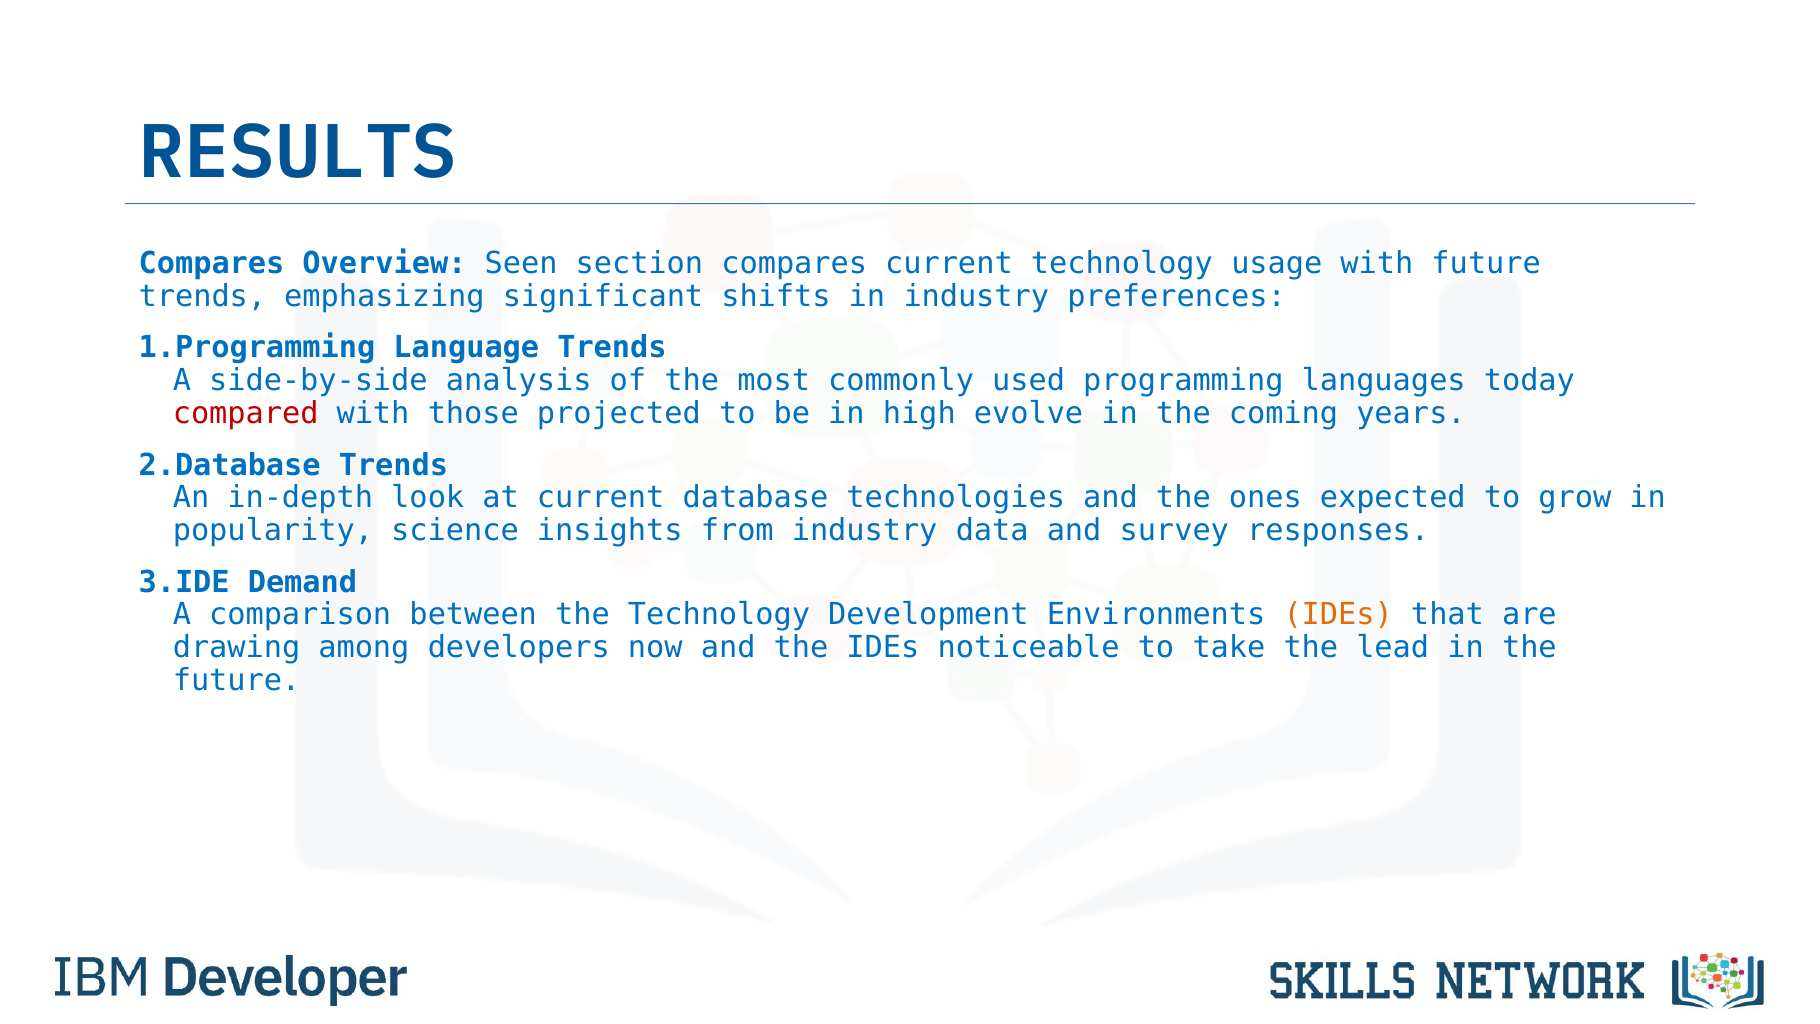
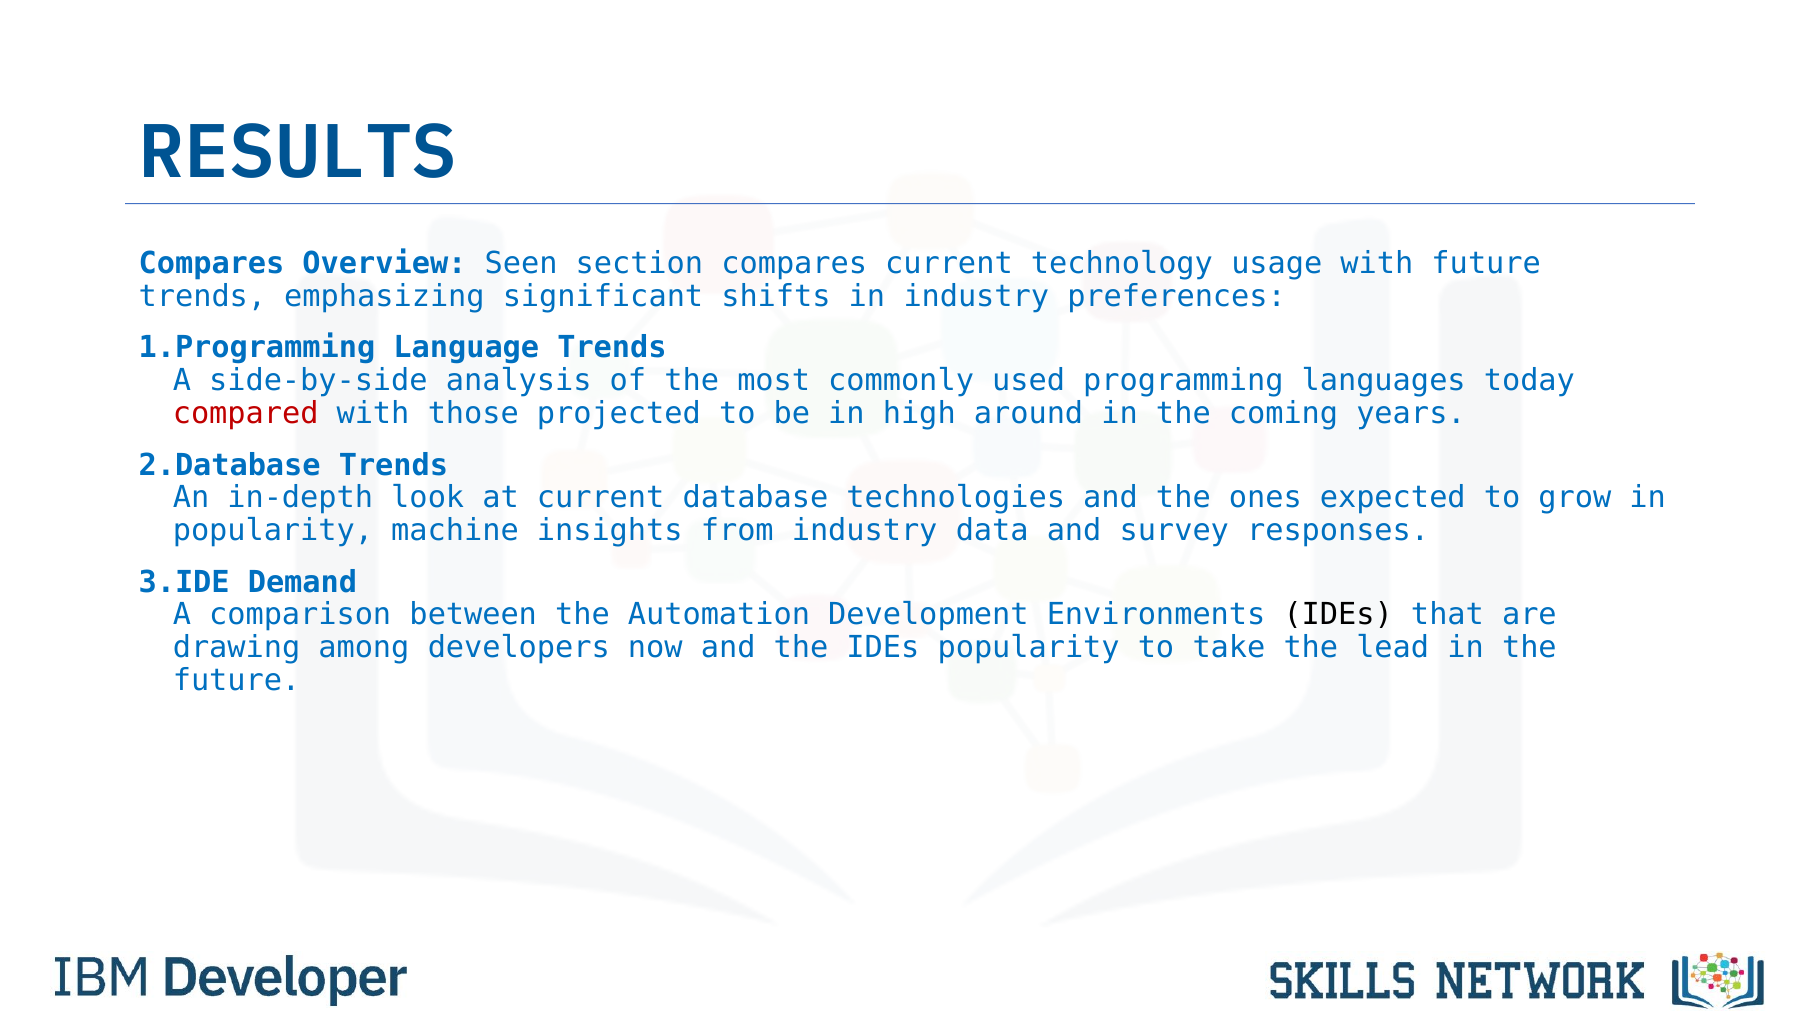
evolve: evolve -> around
science: science -> machine
the Technology: Technology -> Automation
IDEs at (1338, 615) colour: orange -> black
IDEs noticeable: noticeable -> popularity
